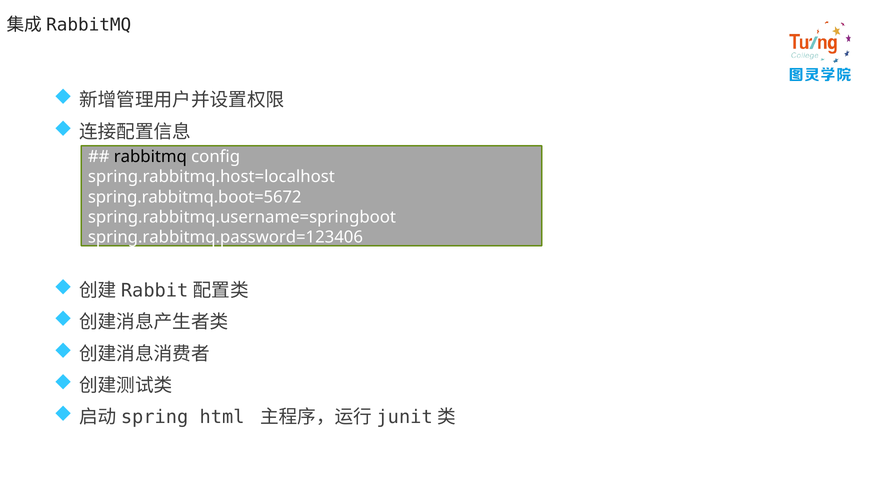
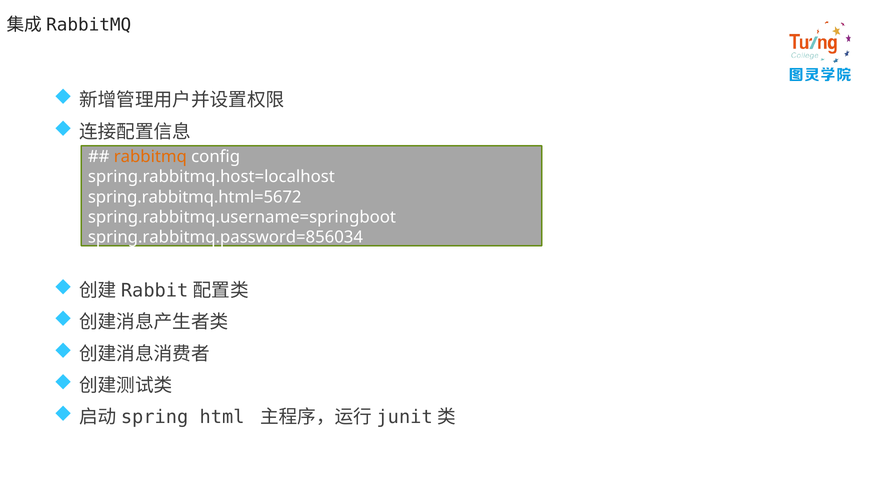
rabbitmq colour: black -> orange
spring.rabbitmq.boot=5672: spring.rabbitmq.boot=5672 -> spring.rabbitmq.html=5672
spring.rabbitmq.password=123406: spring.rabbitmq.password=123406 -> spring.rabbitmq.password=856034
